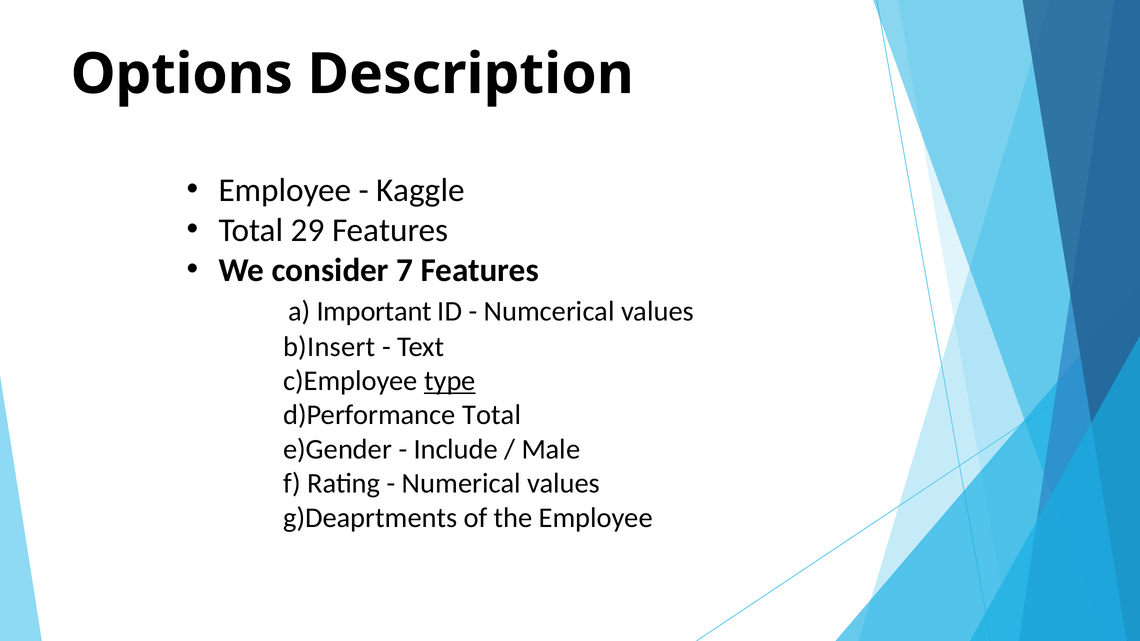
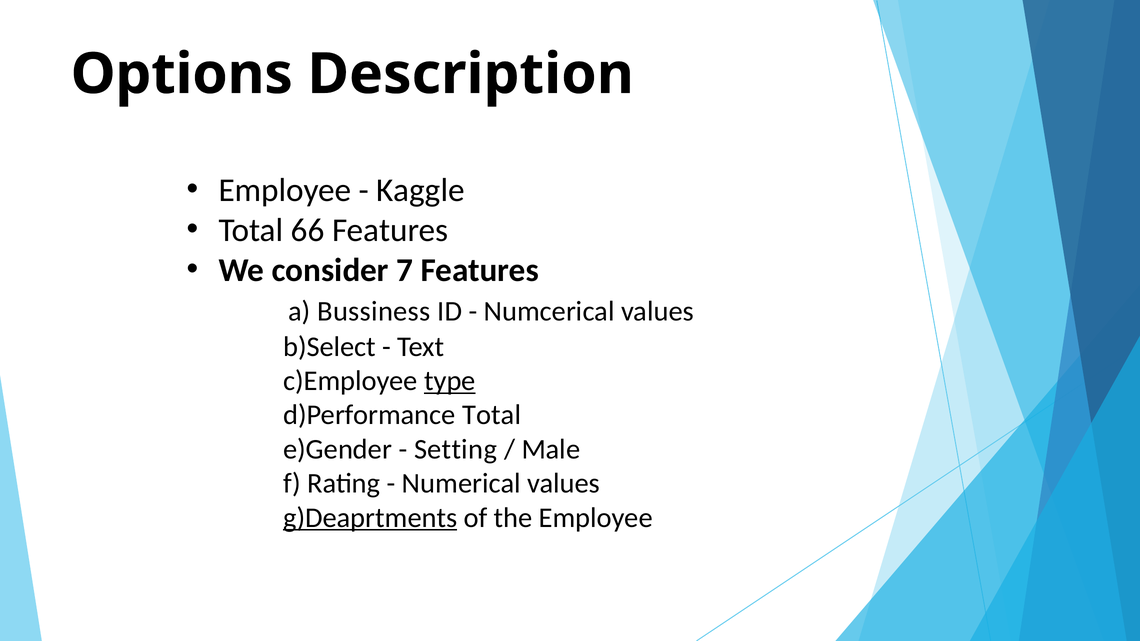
29: 29 -> 66
Important: Important -> Bussiness
b)Insert: b)Insert -> b)Select
Include: Include -> Setting
g)Deaprtments underline: none -> present
